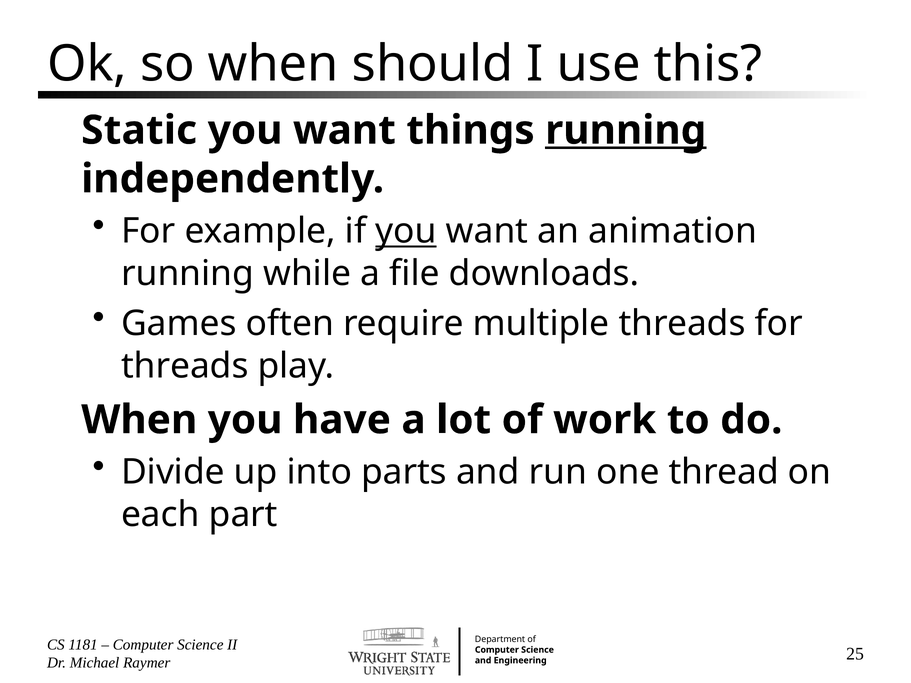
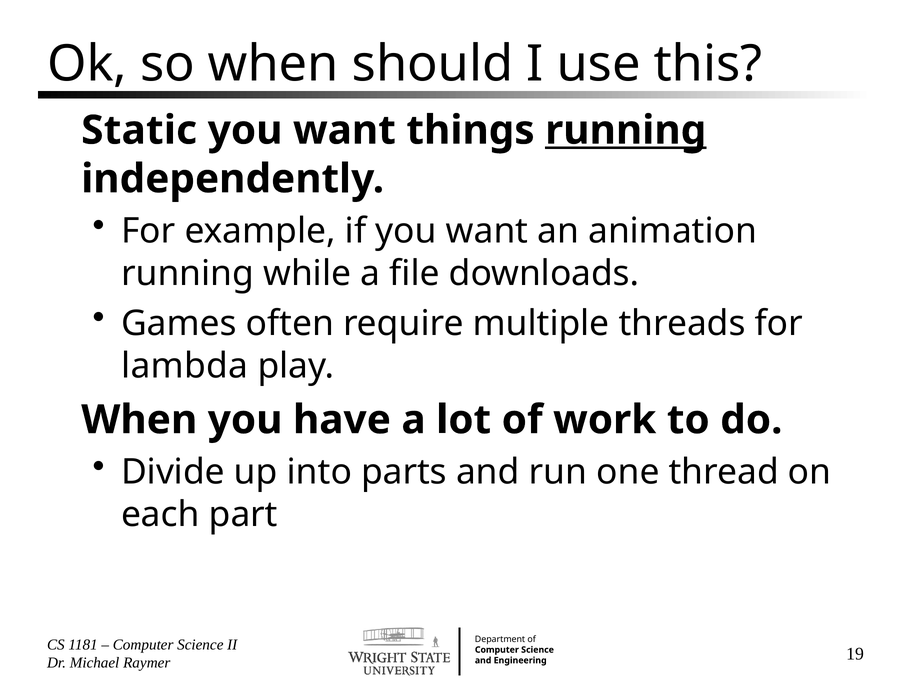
you at (406, 231) underline: present -> none
threads at (185, 366): threads -> lambda
25: 25 -> 19
